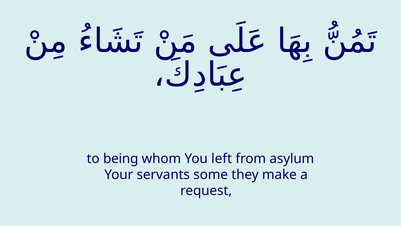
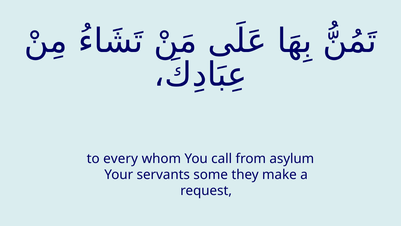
being: being -> every
left: left -> call
